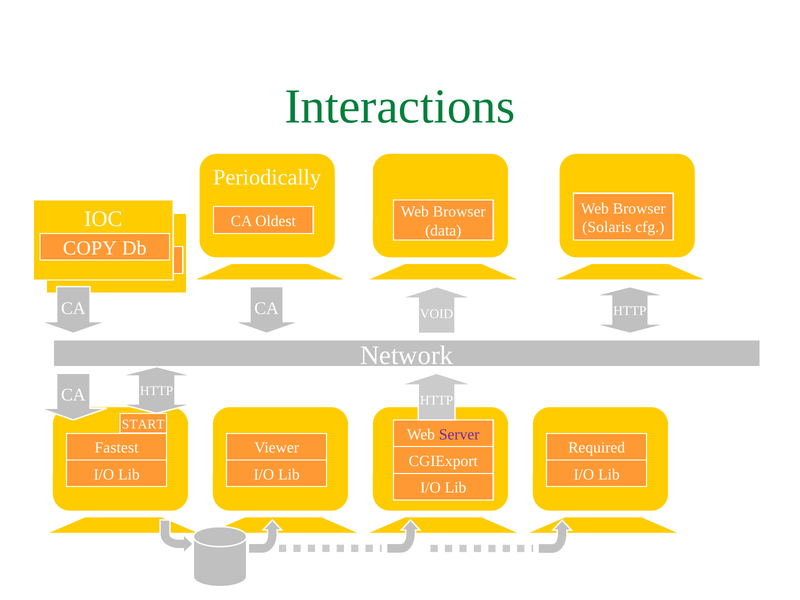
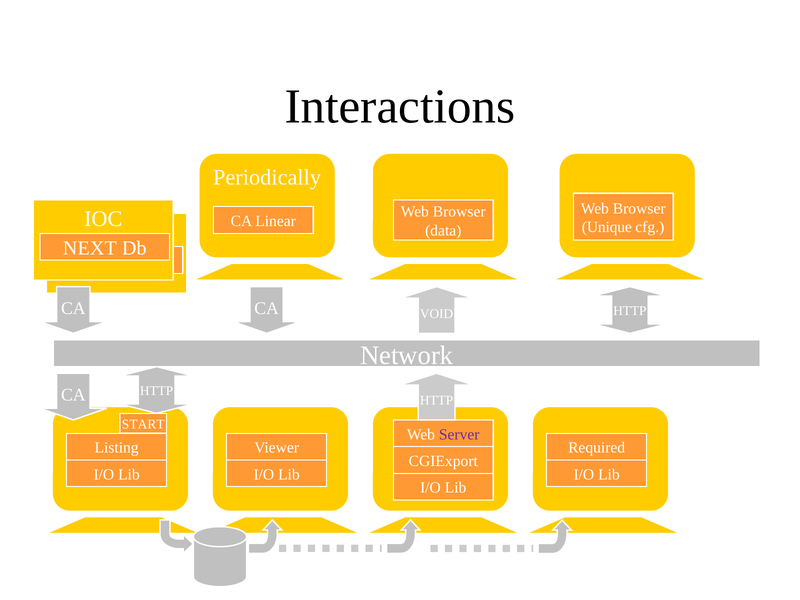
Interactions colour: green -> black
Oldest: Oldest -> Linear
Solaris: Solaris -> Unique
COPY: COPY -> NEXT
Fastest: Fastest -> Listing
